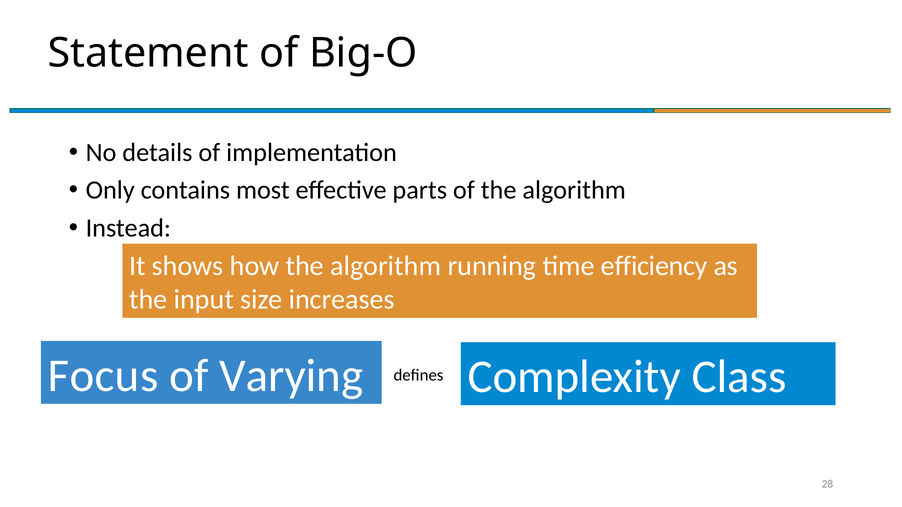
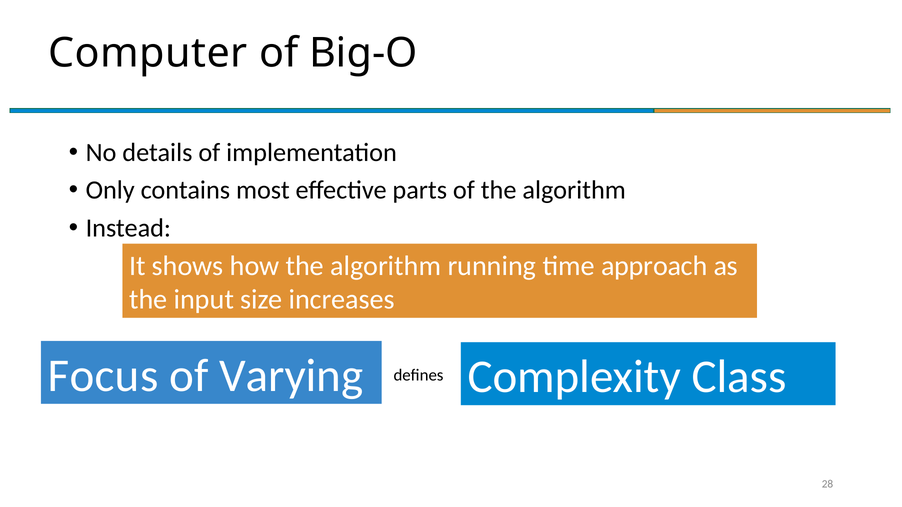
Statement: Statement -> Computer
efficiency: efficiency -> approach
